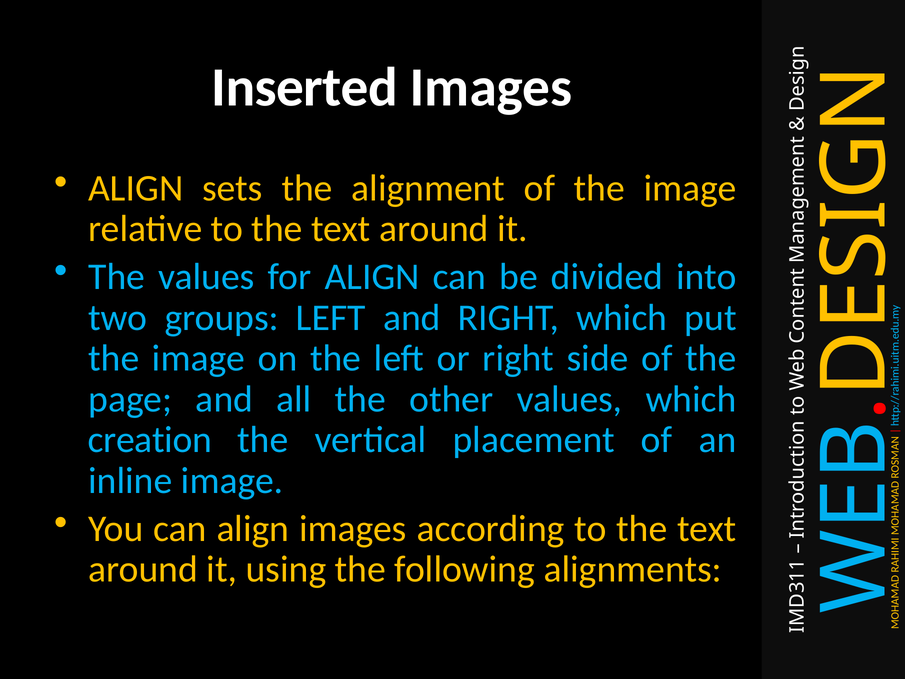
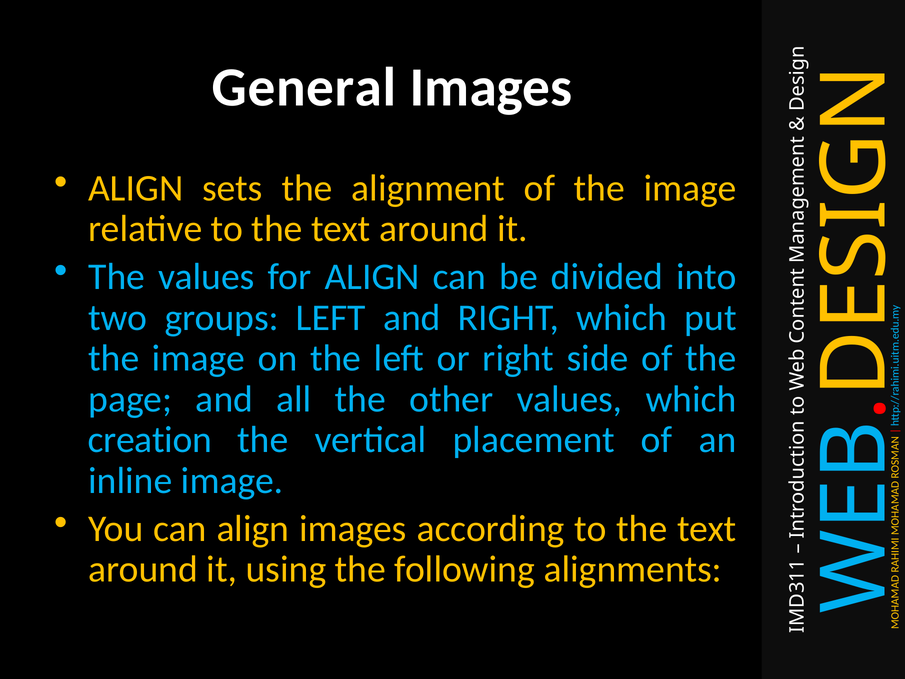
Inserted: Inserted -> General
